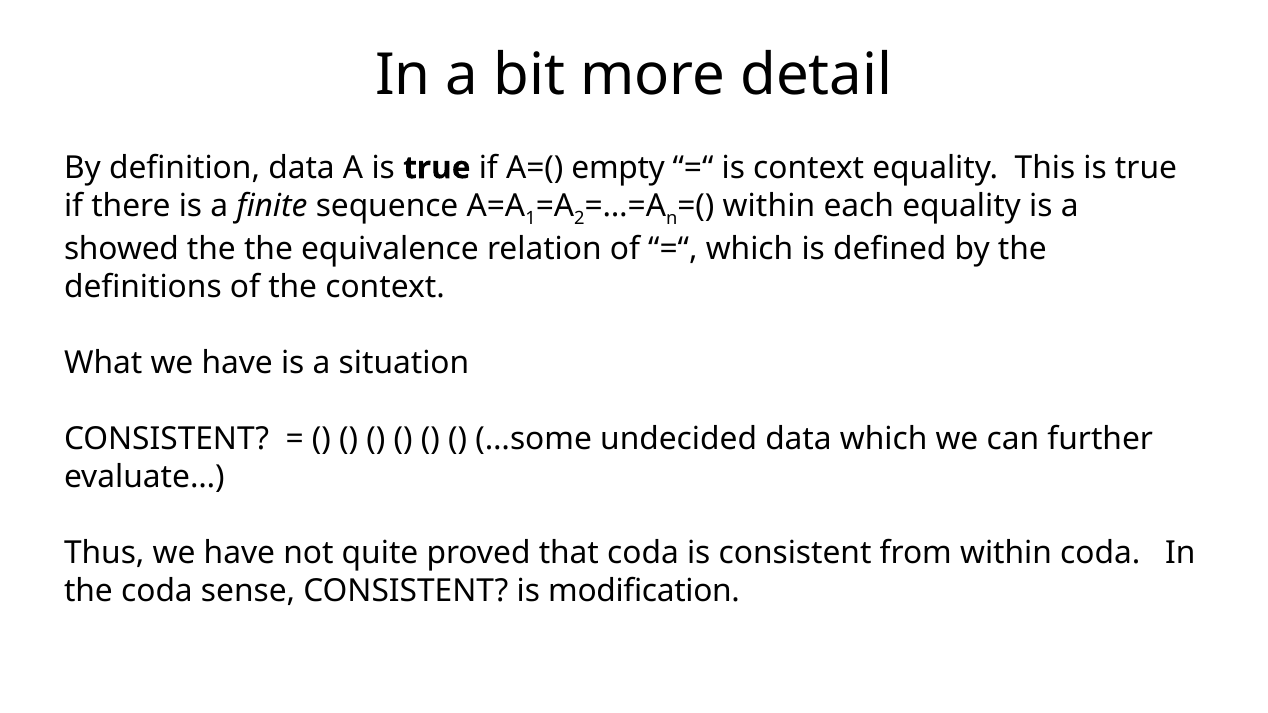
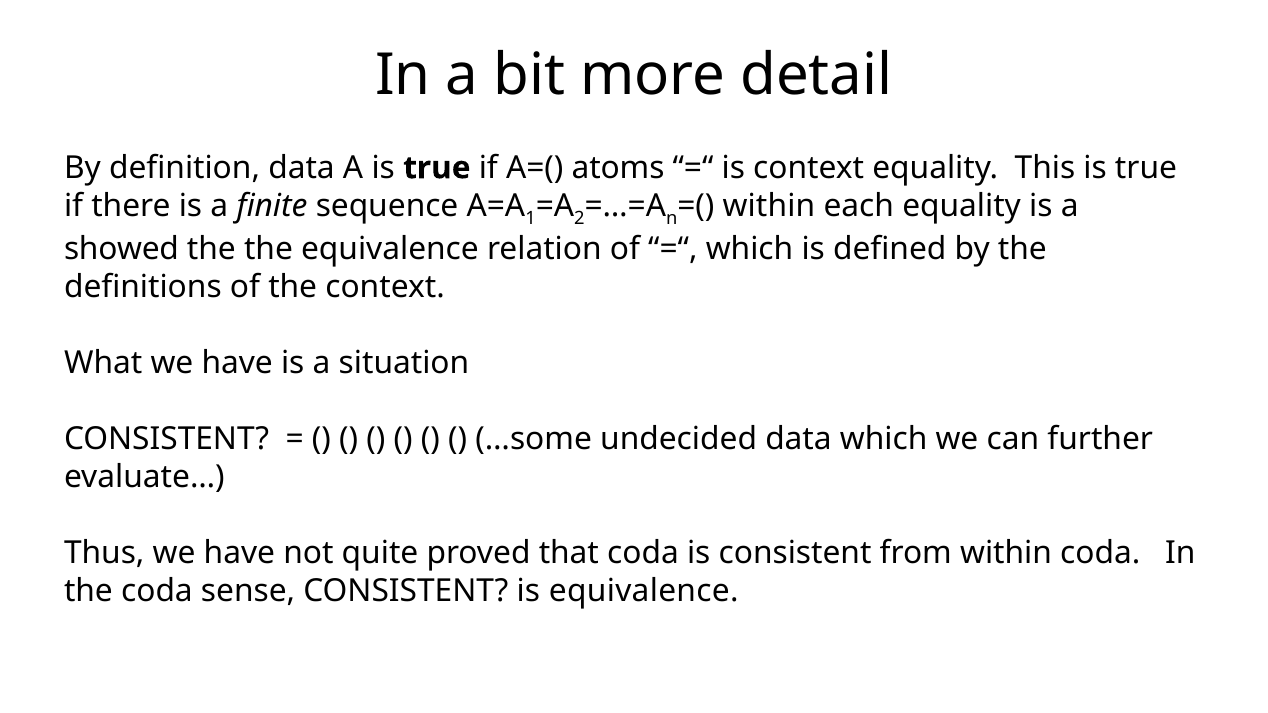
empty: empty -> atoms
is modification: modification -> equivalence
